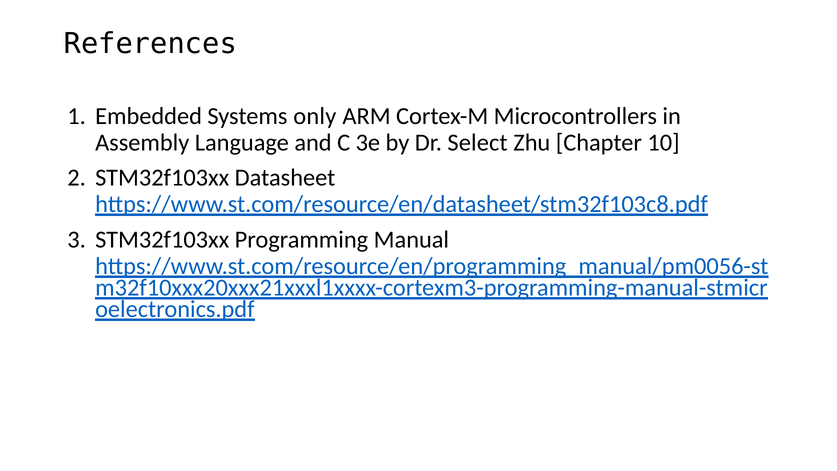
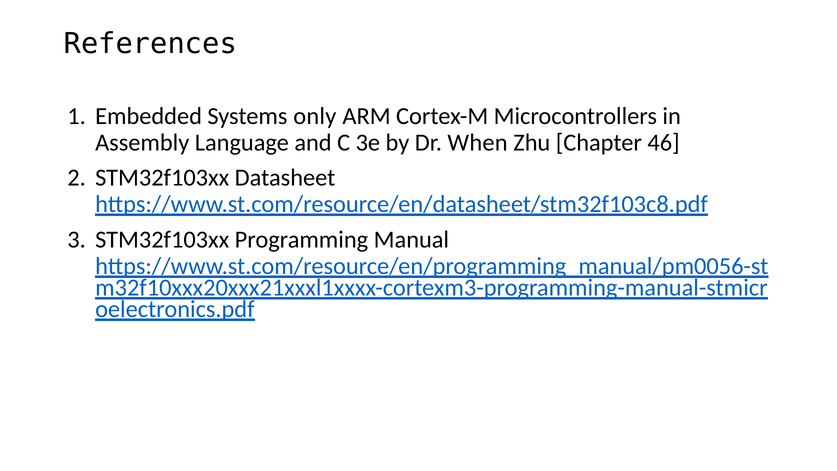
Select: Select -> When
10: 10 -> 46
